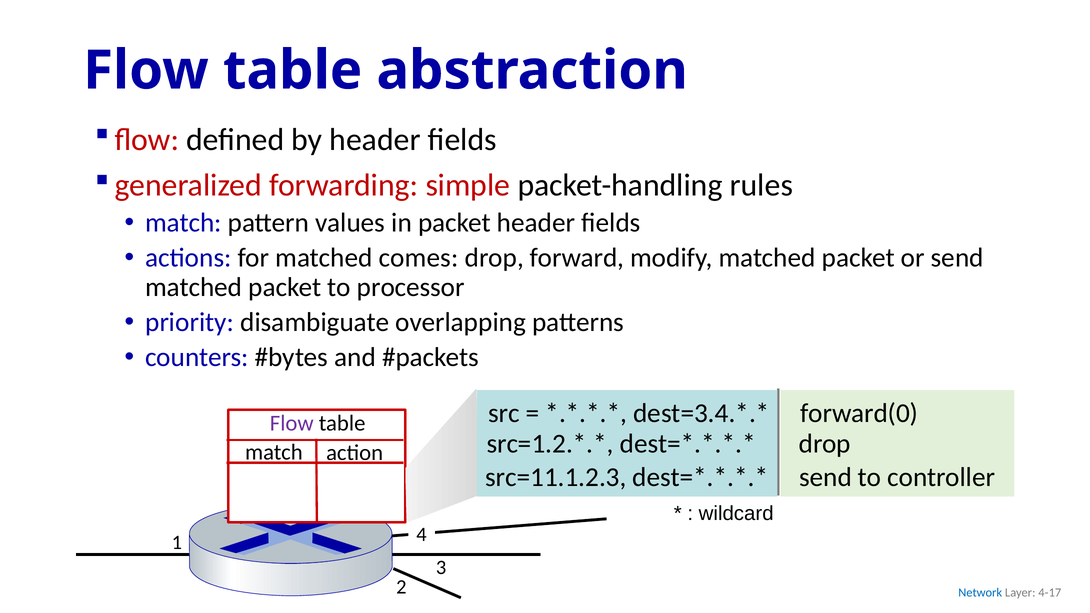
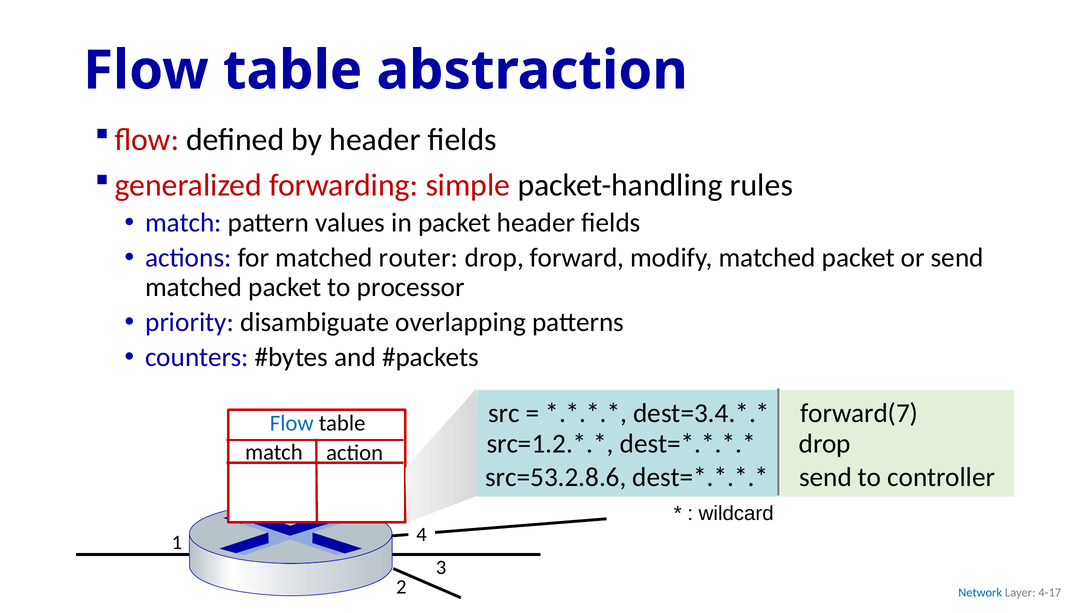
comes: comes -> router
forward(0: forward(0 -> forward(7
Flow at (292, 423) colour: purple -> blue
src=11.1.2.3: src=11.1.2.3 -> src=53.2.8.6
